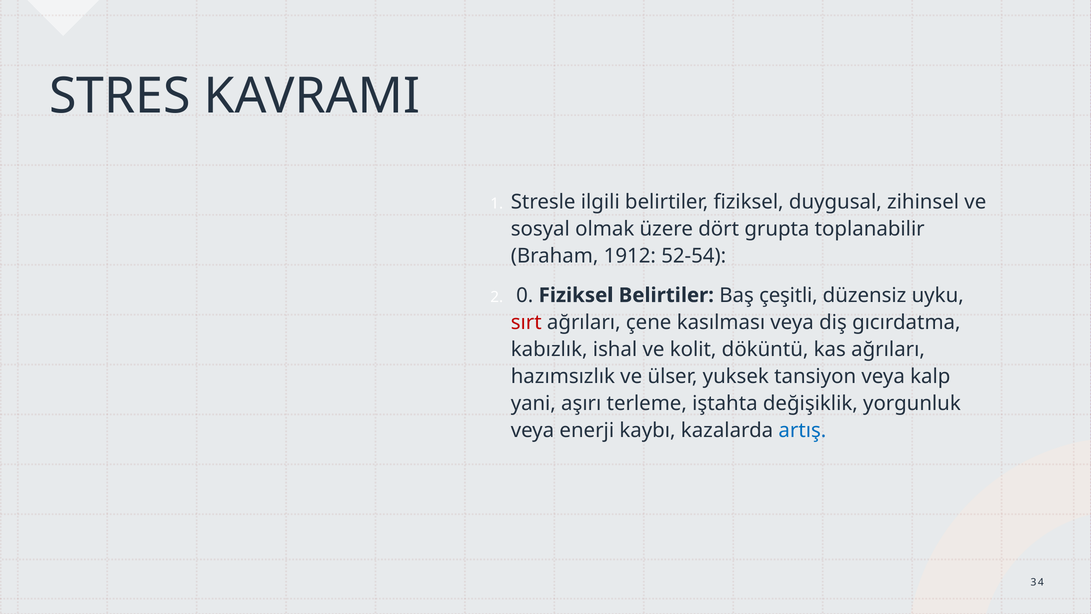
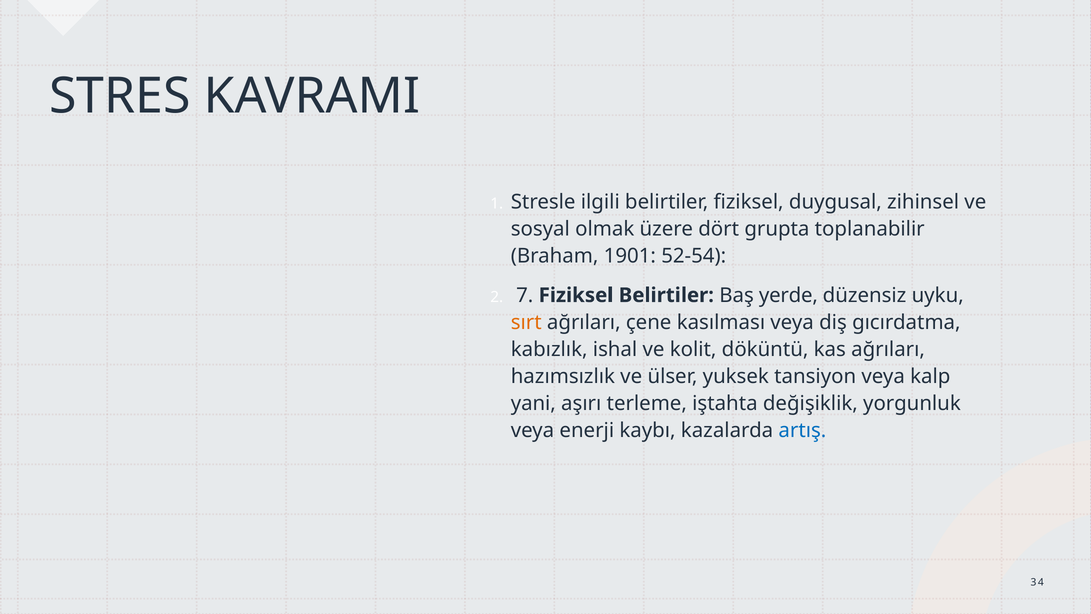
1912: 1912 -> 1901
0: 0 -> 7
çeşitli: çeşitli -> yerde
sırt colour: red -> orange
